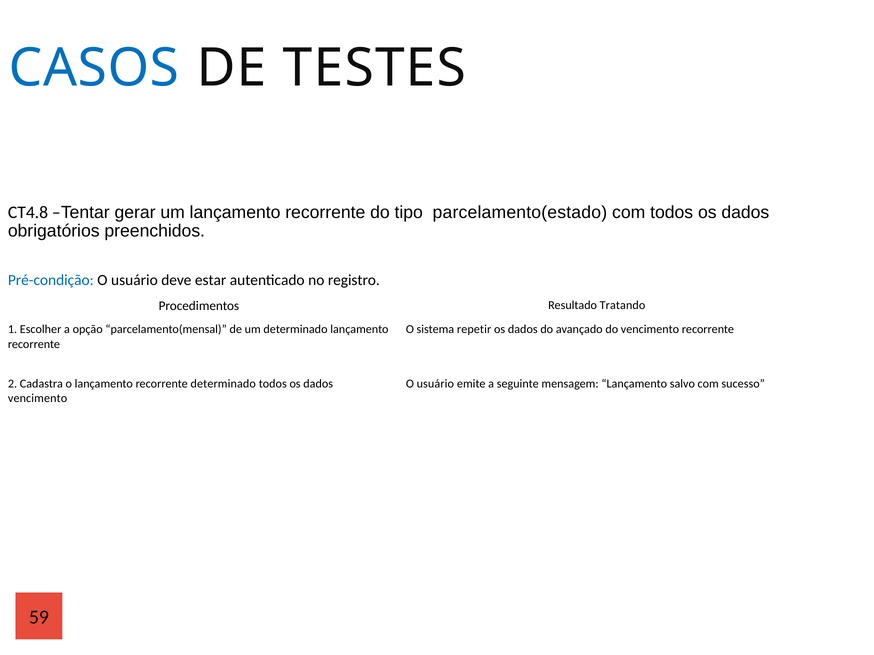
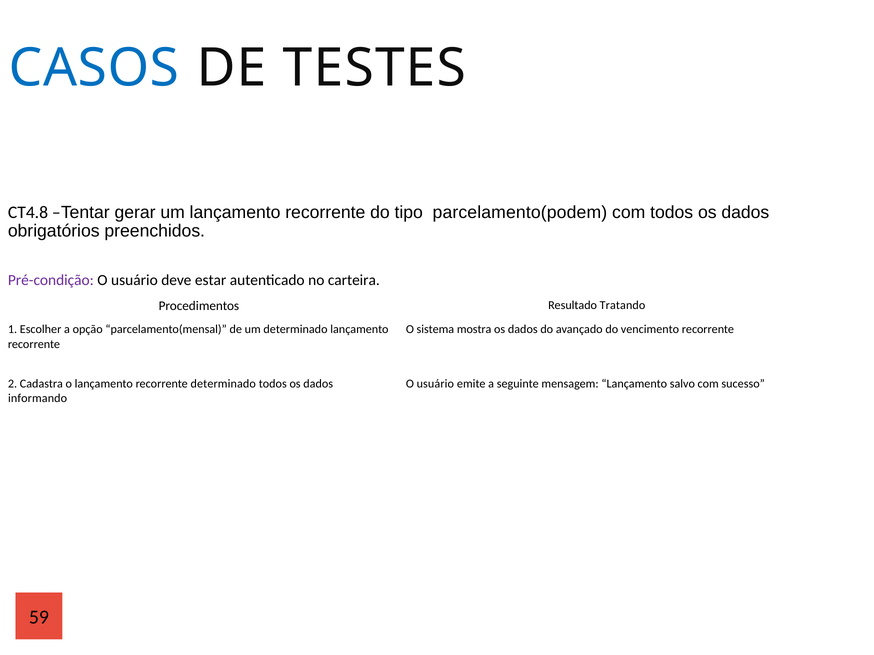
parcelamento(estado: parcelamento(estado -> parcelamento(podem
Pré-condição colour: blue -> purple
registro: registro -> carteira
repetir: repetir -> mostra
vencimento at (38, 399): vencimento -> informando
